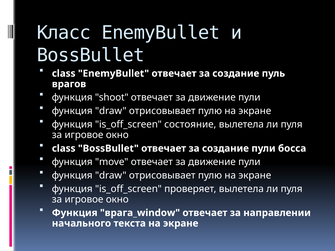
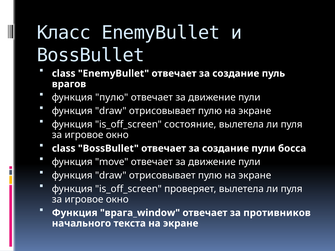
функция shoot: shoot -> пулю
направлении: направлении -> противников
